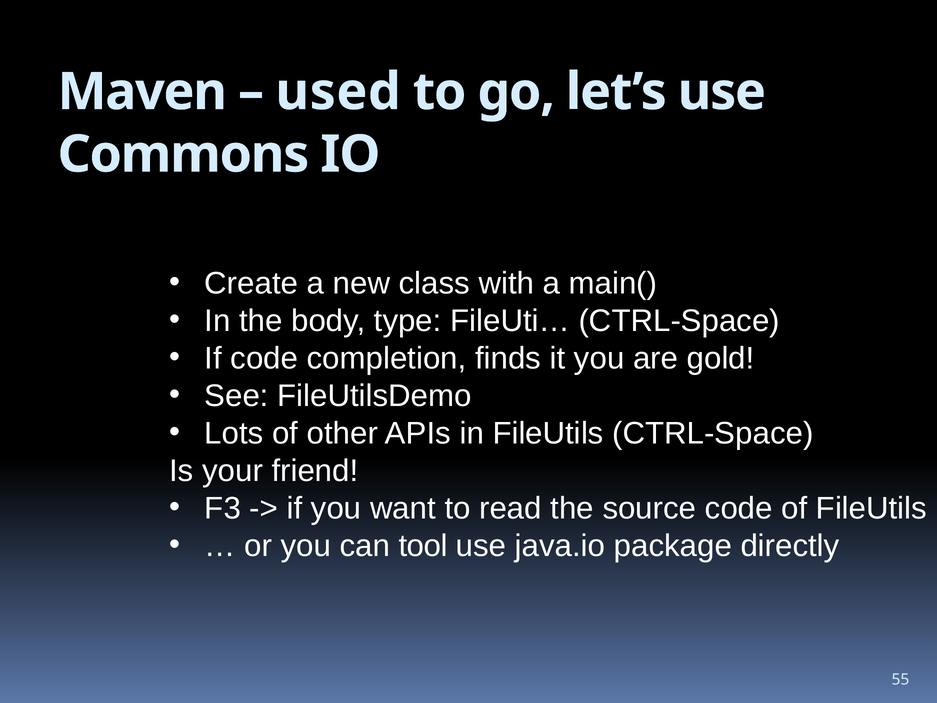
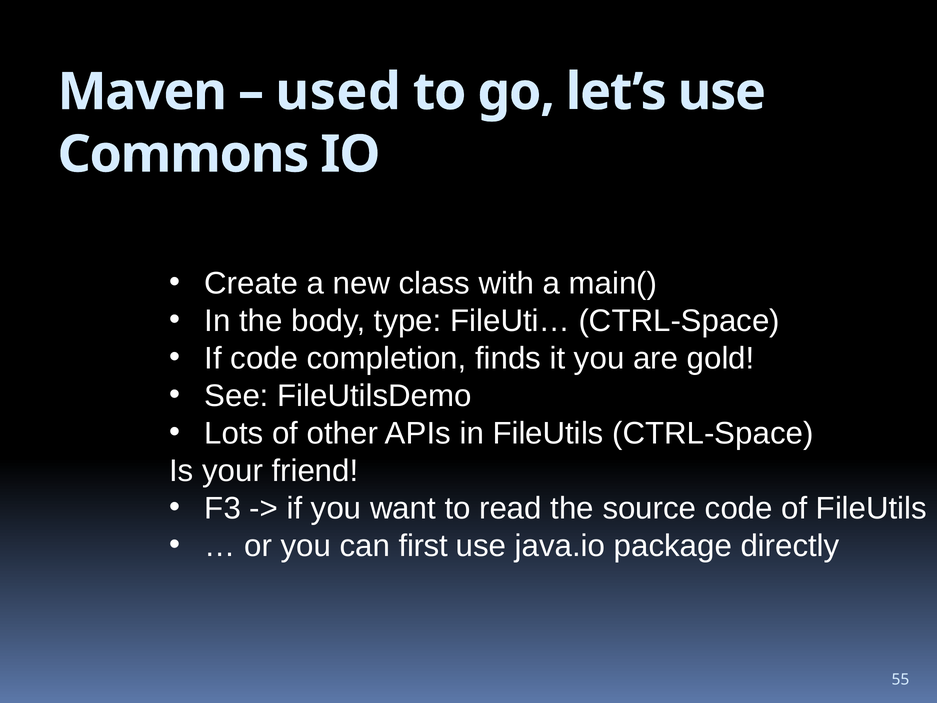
tool: tool -> first
